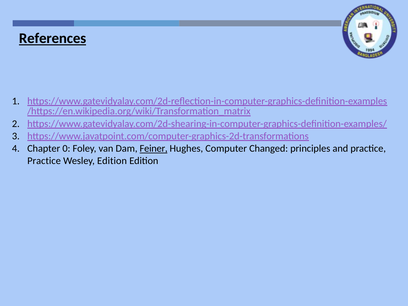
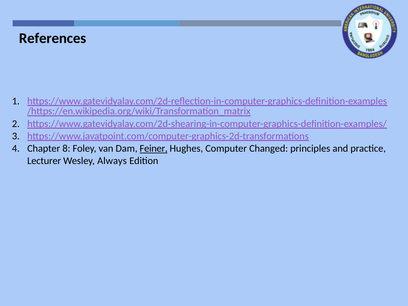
References underline: present -> none
0: 0 -> 8
Practice at (44, 161): Practice -> Lecturer
Wesley Edition: Edition -> Always
